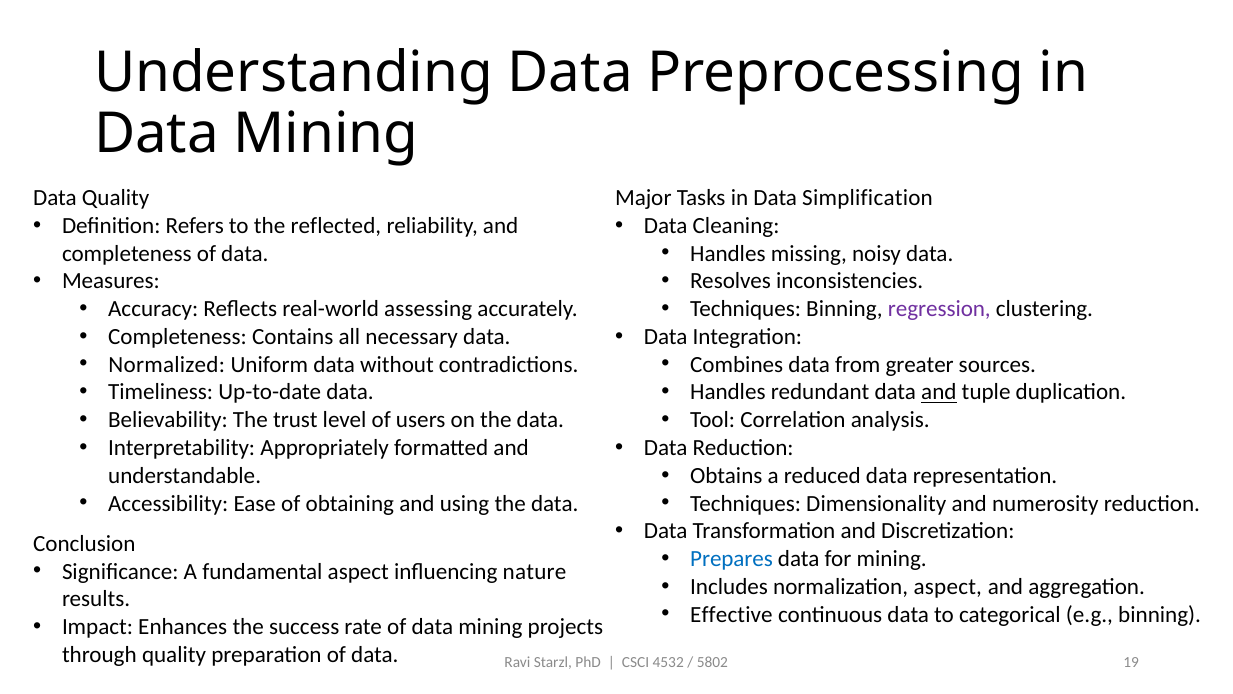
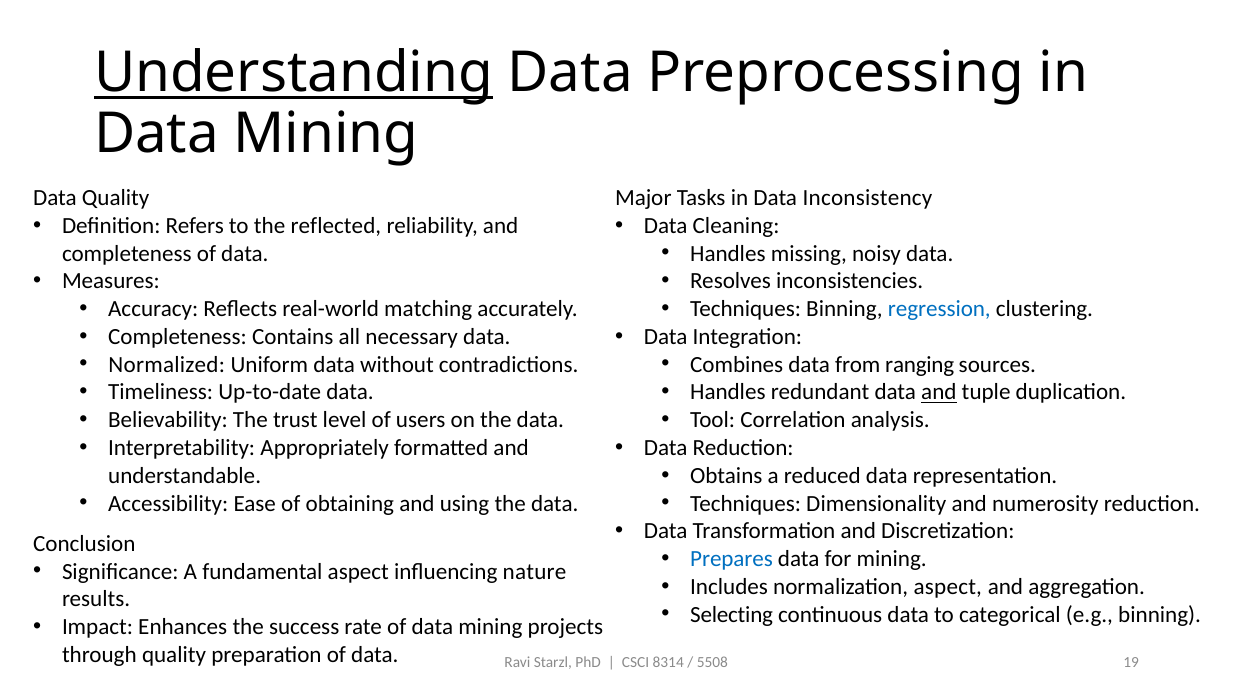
Understanding underline: none -> present
Simplification: Simplification -> Inconsistency
assessing: assessing -> matching
regression colour: purple -> blue
greater: greater -> ranging
Effective: Effective -> Selecting
4532: 4532 -> 8314
5802: 5802 -> 5508
